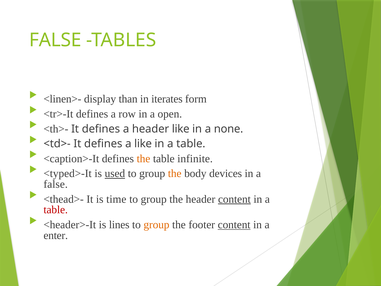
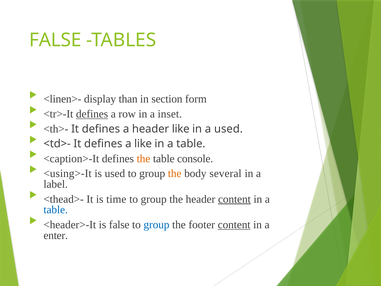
iterates: iterates -> section
defines at (92, 114) underline: none -> present
open: open -> inset
a none: none -> used
infinite: infinite -> console
<typed>-It: <typed>-It -> <using>-It
used at (115, 173) underline: present -> none
devices: devices -> several
false at (56, 184): false -> label
table at (56, 210) colour: red -> blue
is lines: lines -> false
group at (156, 225) colour: orange -> blue
